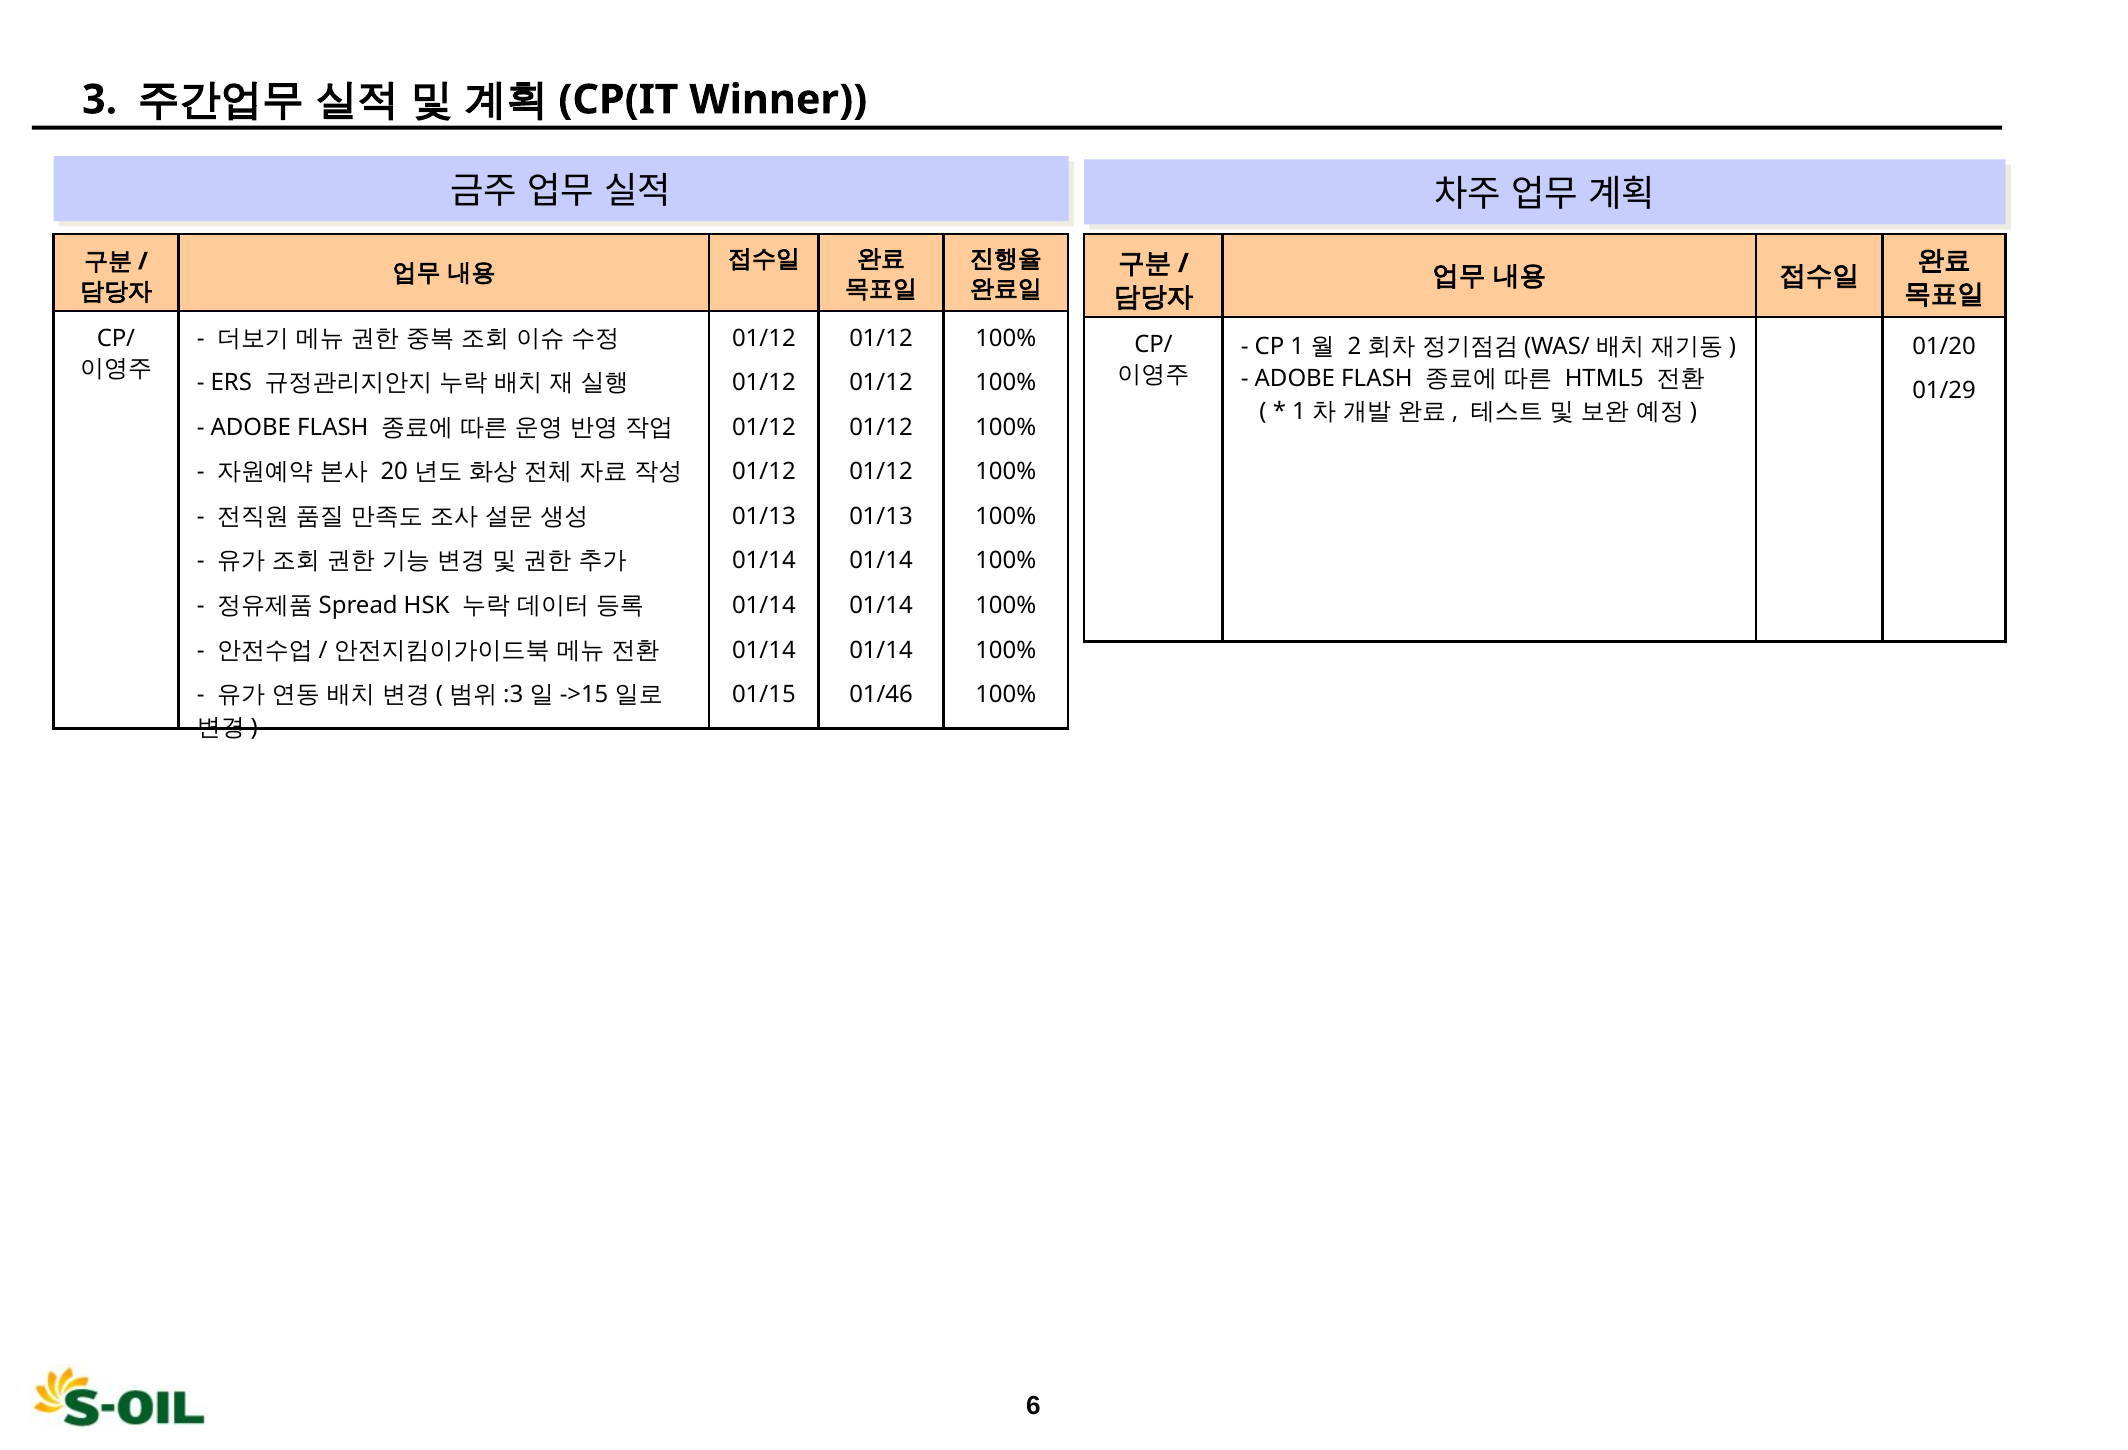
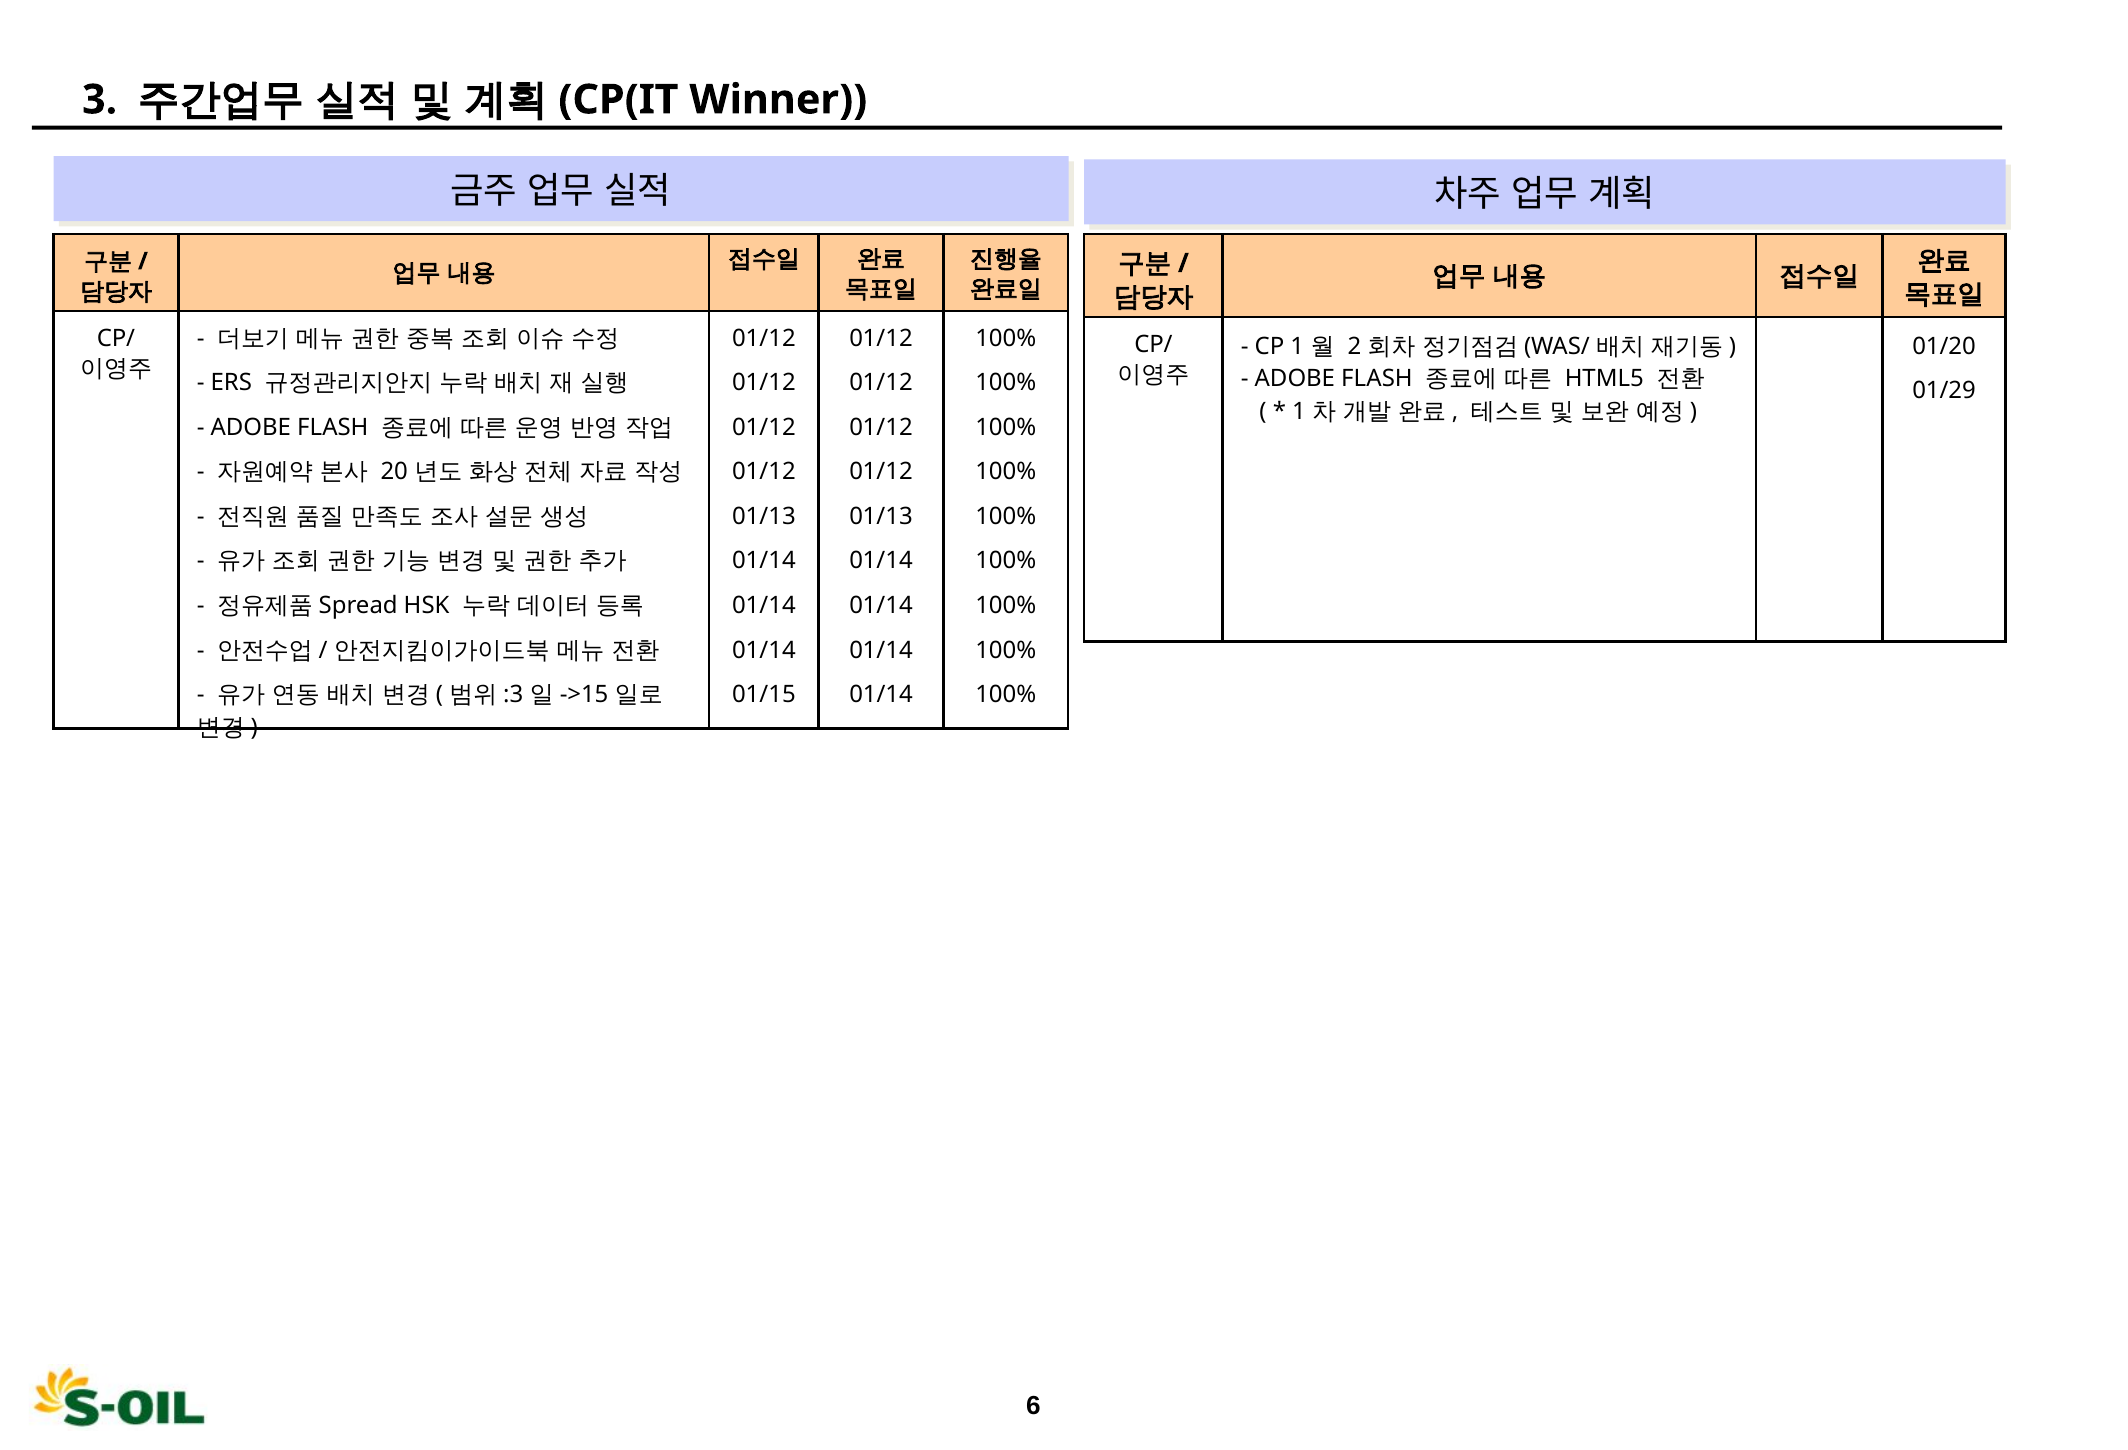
01/46 at (881, 695): 01/46 -> 01/14
